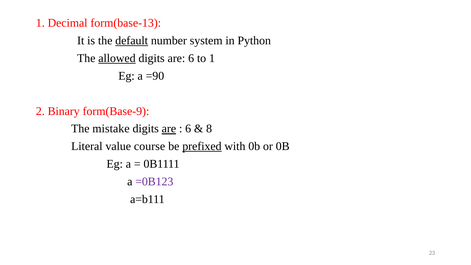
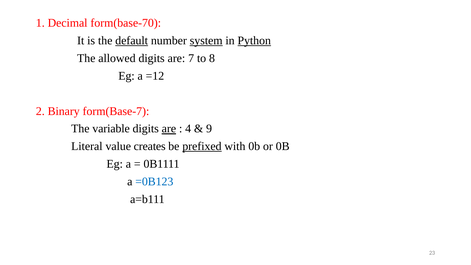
form(base-13: form(base-13 -> form(base-70
system underline: none -> present
Python underline: none -> present
allowed underline: present -> none
are 6: 6 -> 7
to 1: 1 -> 8
=90: =90 -> =12
form(Base-9: form(Base-9 -> form(Base-7
mistake: mistake -> variable
6 at (188, 129): 6 -> 4
8: 8 -> 9
course: course -> creates
=0B123 colour: purple -> blue
